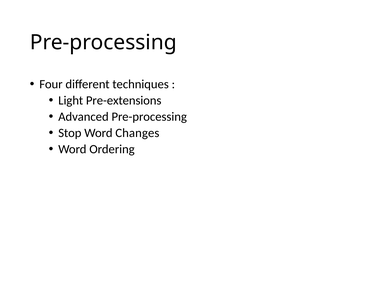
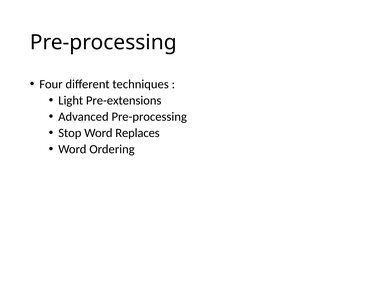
Changes: Changes -> Replaces
